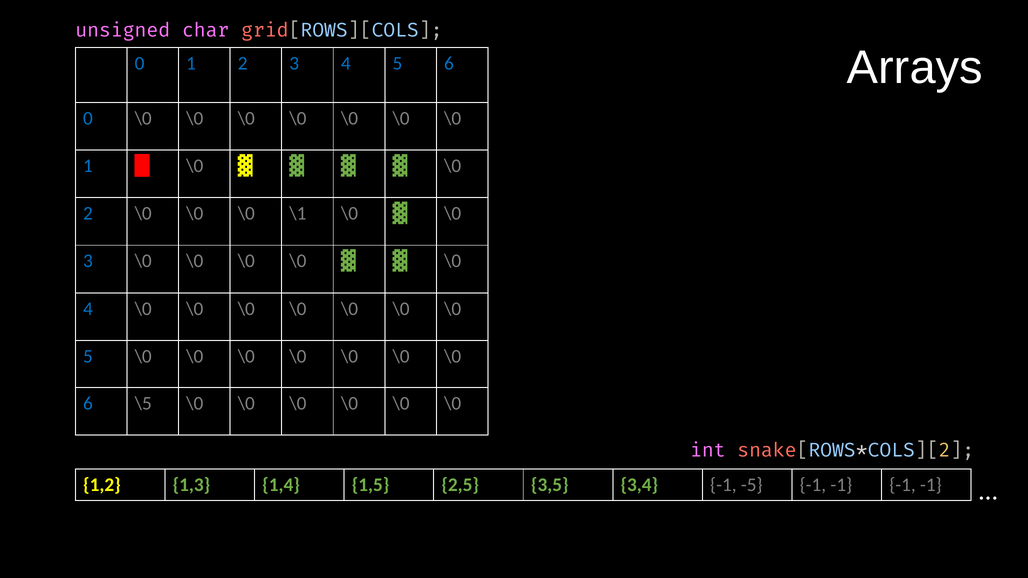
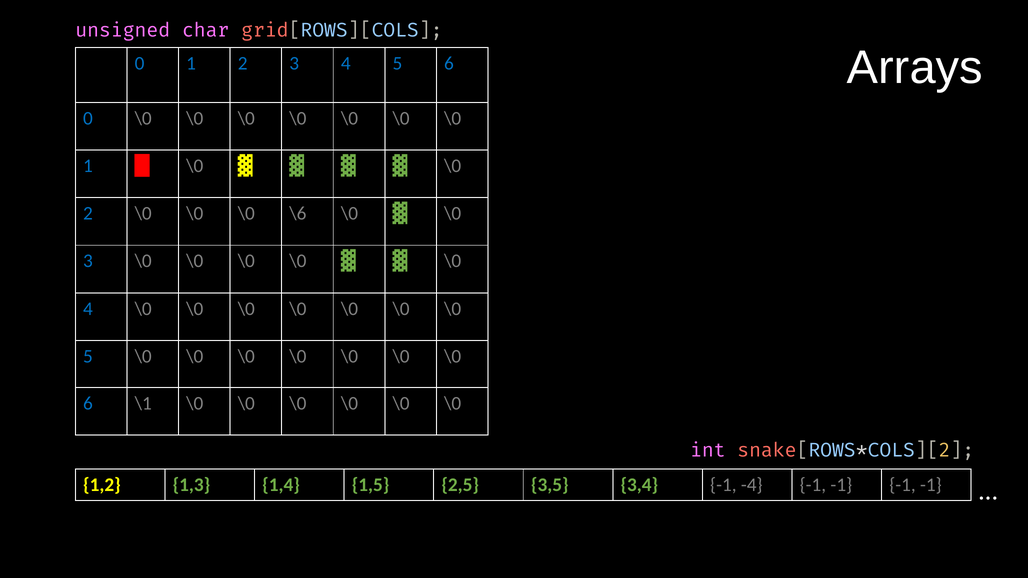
\1: \1 -> \6
\5: \5 -> \1
-5: -5 -> -4
